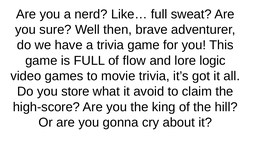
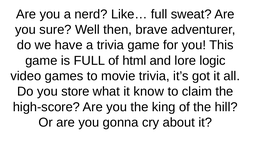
flow: flow -> html
avoid: avoid -> know
